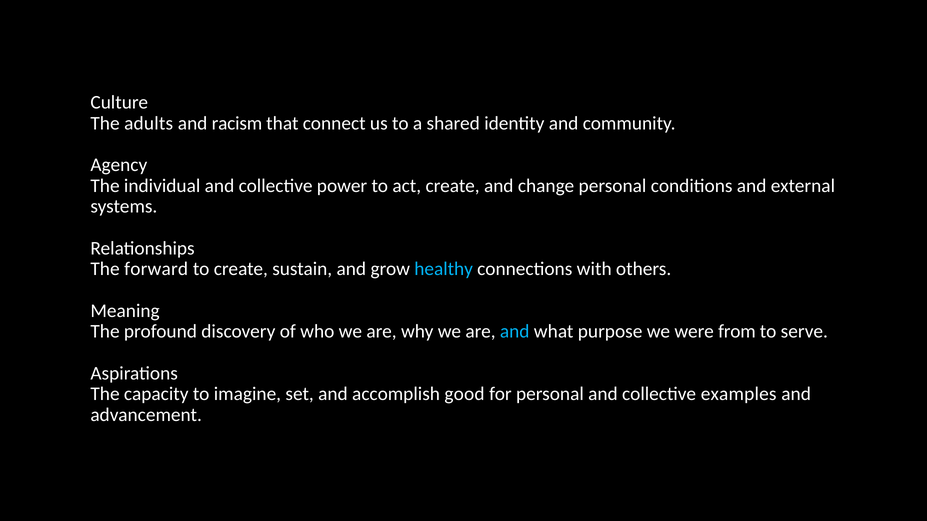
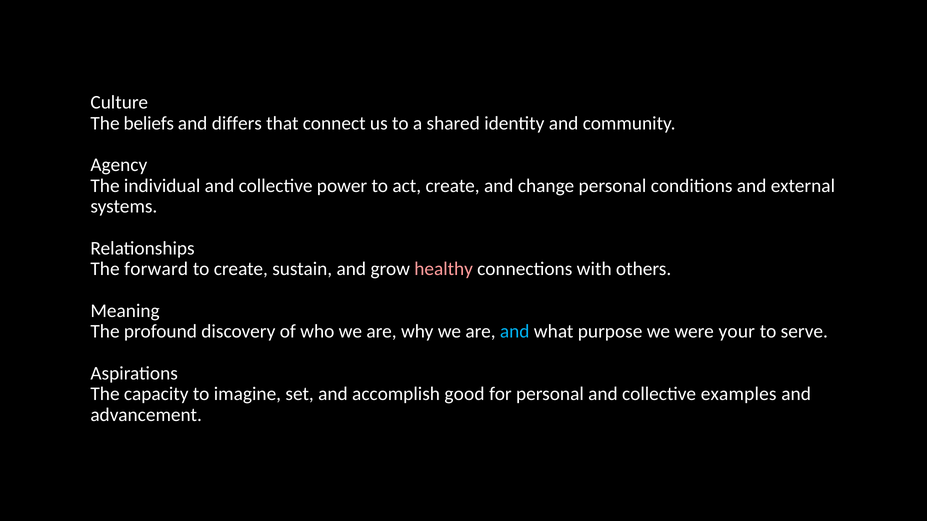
adults: adults -> beliefs
racism: racism -> differs
healthy colour: light blue -> pink
from: from -> your
